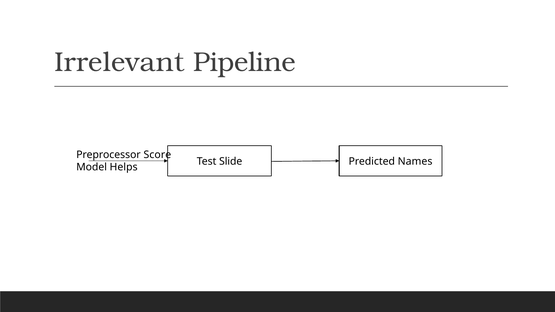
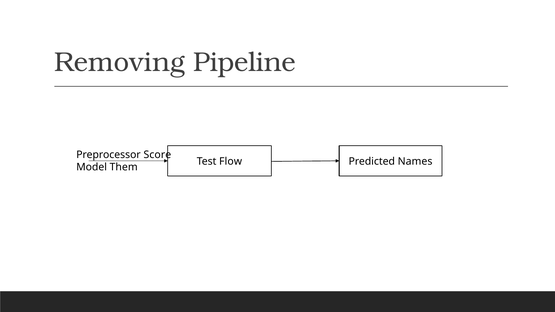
Irrelevant: Irrelevant -> Removing
Slide: Slide -> Flow
Helps: Helps -> Them
